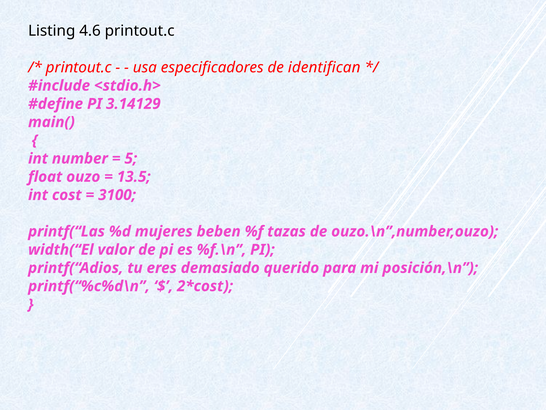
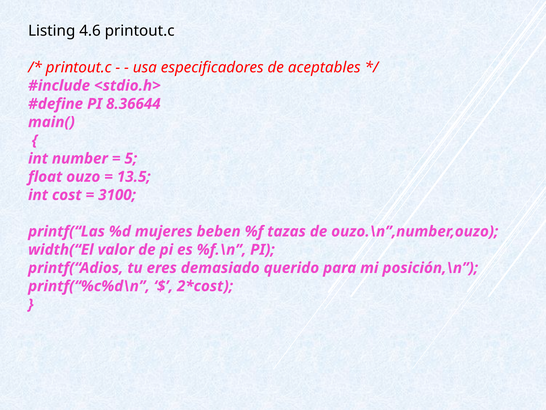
identifican: identifican -> aceptables
3.14129: 3.14129 -> 8.36644
